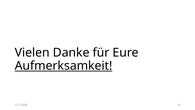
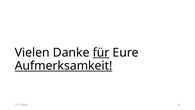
für underline: none -> present
